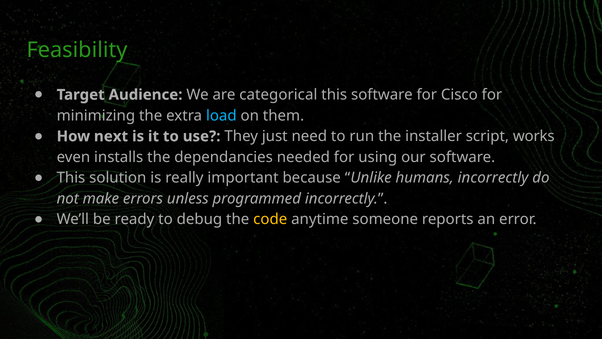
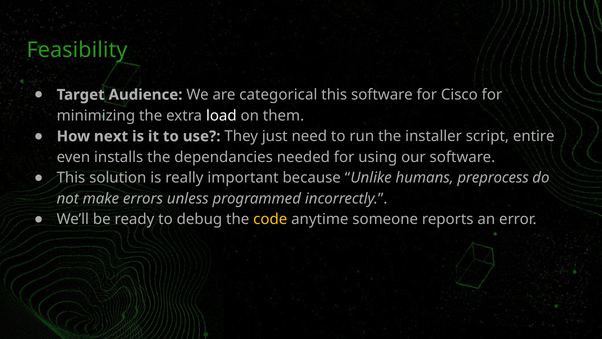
load colour: light blue -> white
works: works -> entire
humans incorrectly: incorrectly -> preprocess
